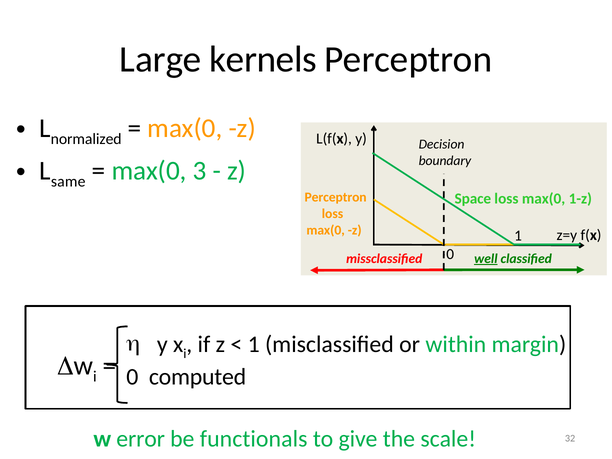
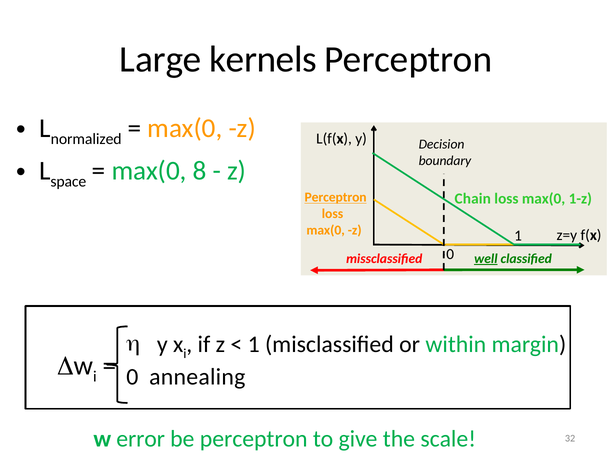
same: same -> space
3: 3 -> 8
Perceptron at (336, 197) underline: none -> present
Space: Space -> Chain
computed: computed -> annealing
be functionals: functionals -> perceptron
